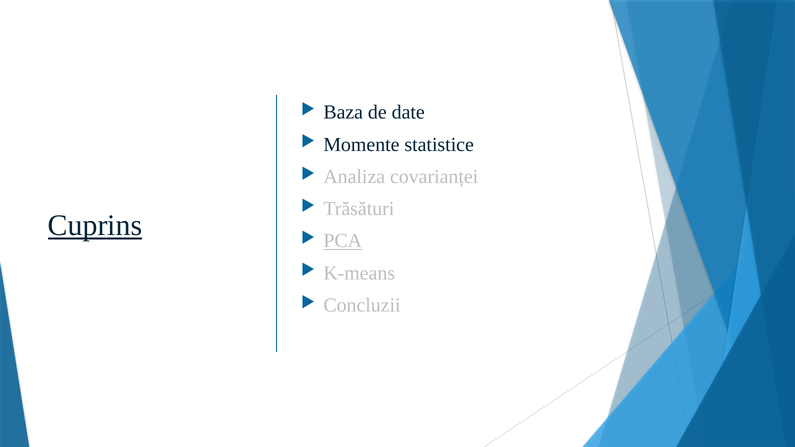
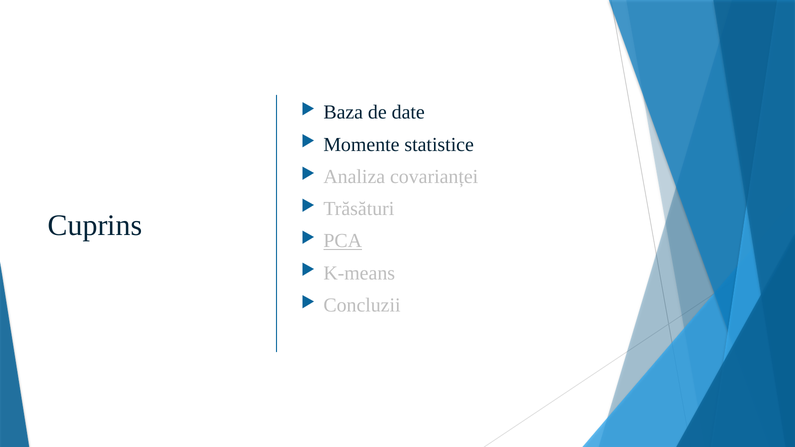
Cuprins underline: present -> none
